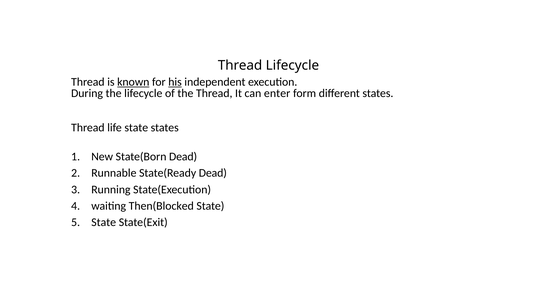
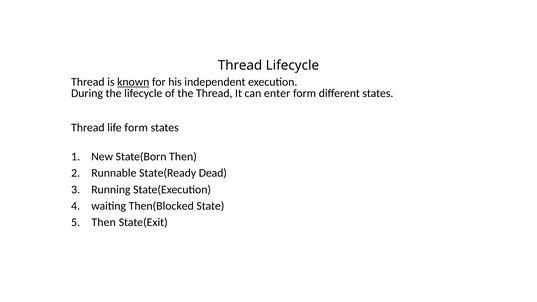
his underline: present -> none
life state: state -> form
State(Born Dead: Dead -> Then
State at (104, 222): State -> Then
